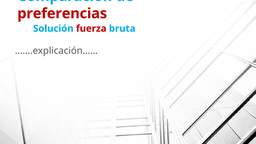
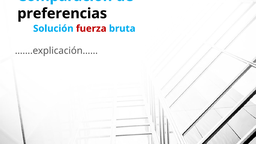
preferencias colour: red -> black
